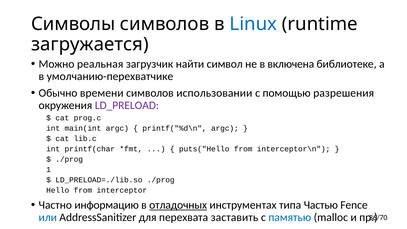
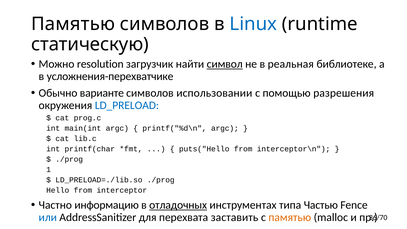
Символы at (73, 24): Символы -> Памятью
загружается: загружается -> статическую
реальная: реальная -> resolution
символ underline: none -> present
включена: включена -> реальная
умолчанию-перехватчике: умолчанию-перехватчике -> усложнения-перехватчике
времени: времени -> варианте
LD_PRELOAD colour: purple -> blue
памятью at (290, 217) colour: blue -> orange
